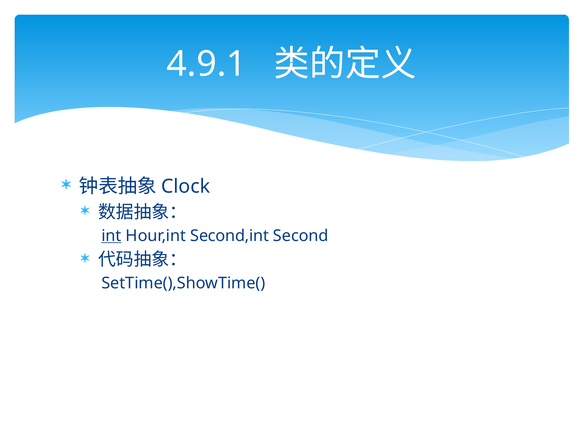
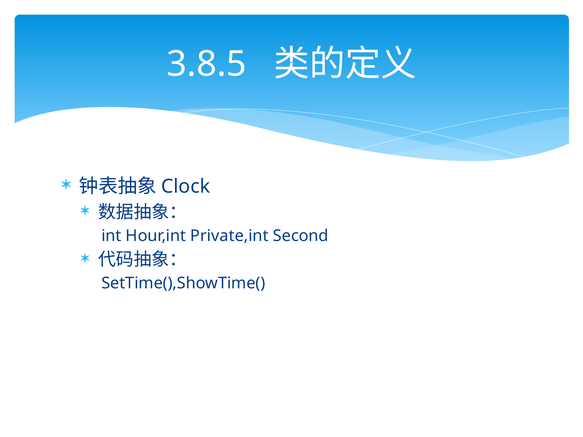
4.9.1: 4.9.1 -> 3.8.5
int underline: present -> none
Second,int: Second,int -> Private,int
